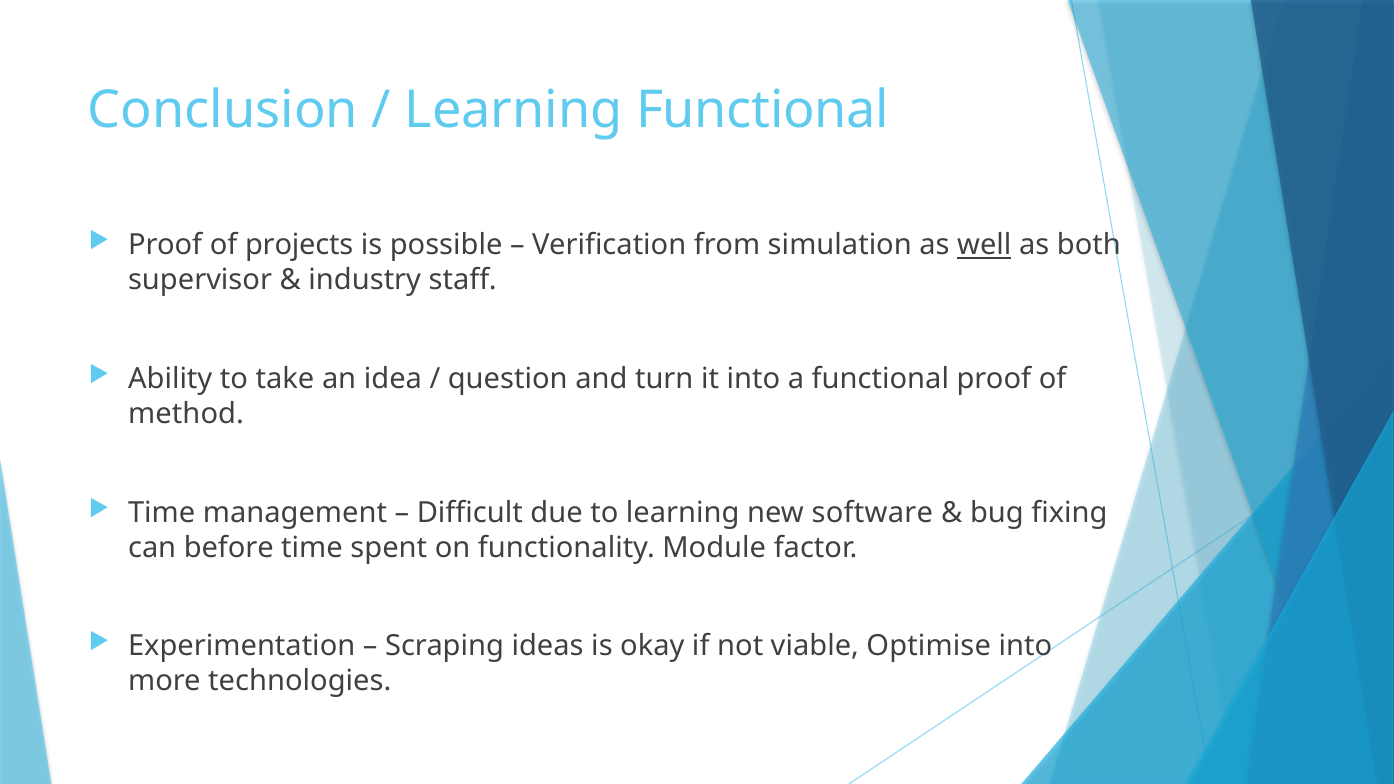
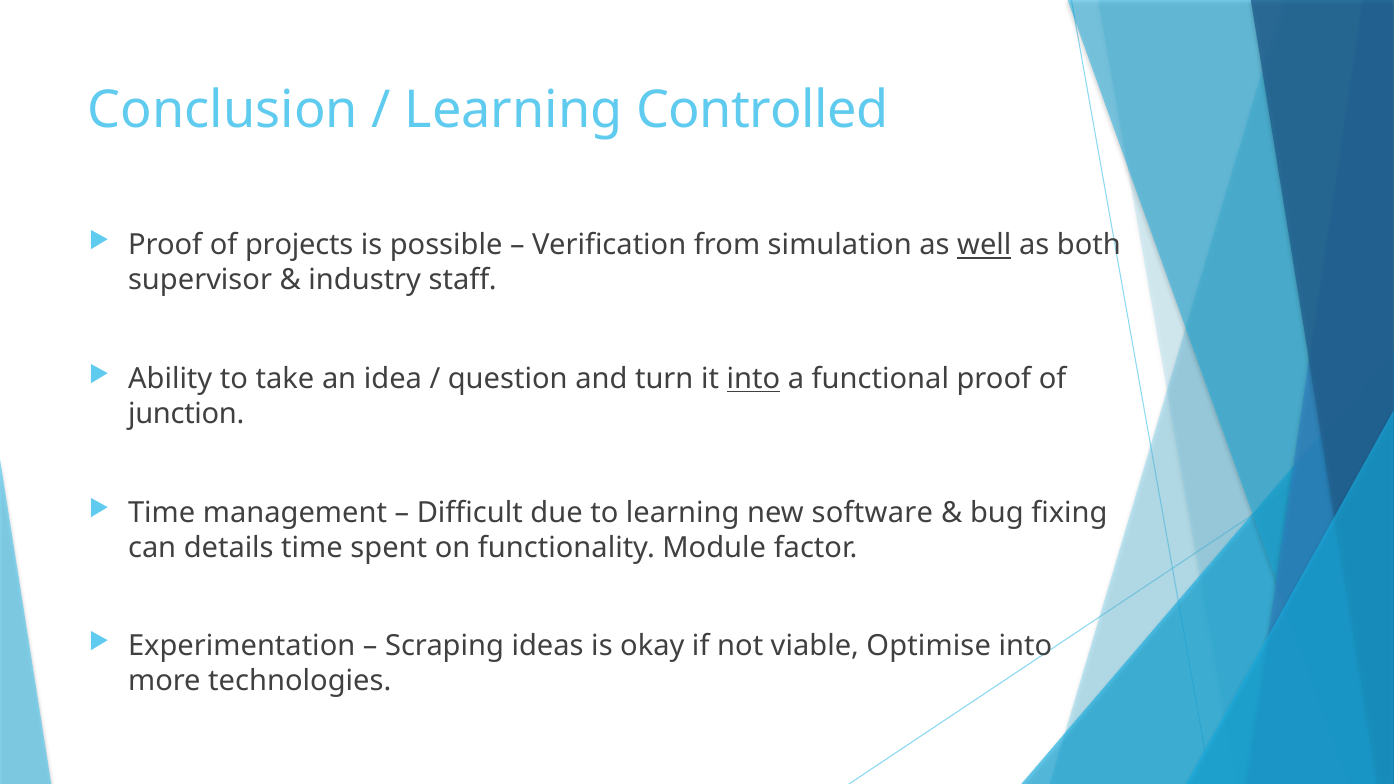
Learning Functional: Functional -> Controlled
into at (753, 379) underline: none -> present
method: method -> junction
before: before -> details
